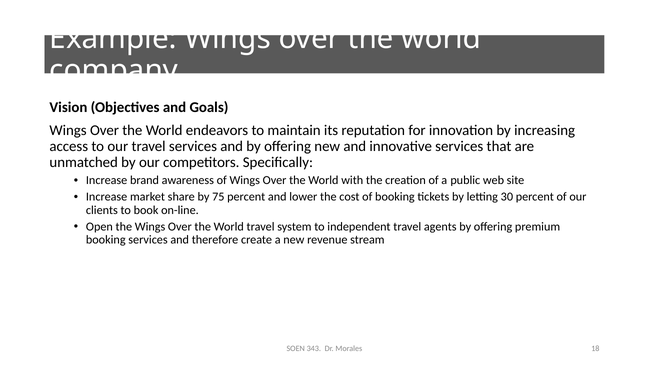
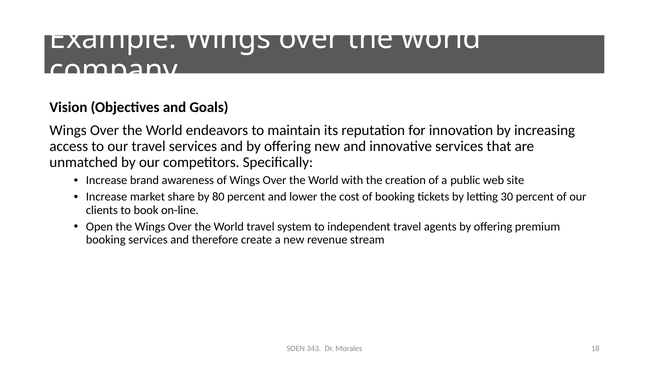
75: 75 -> 80
